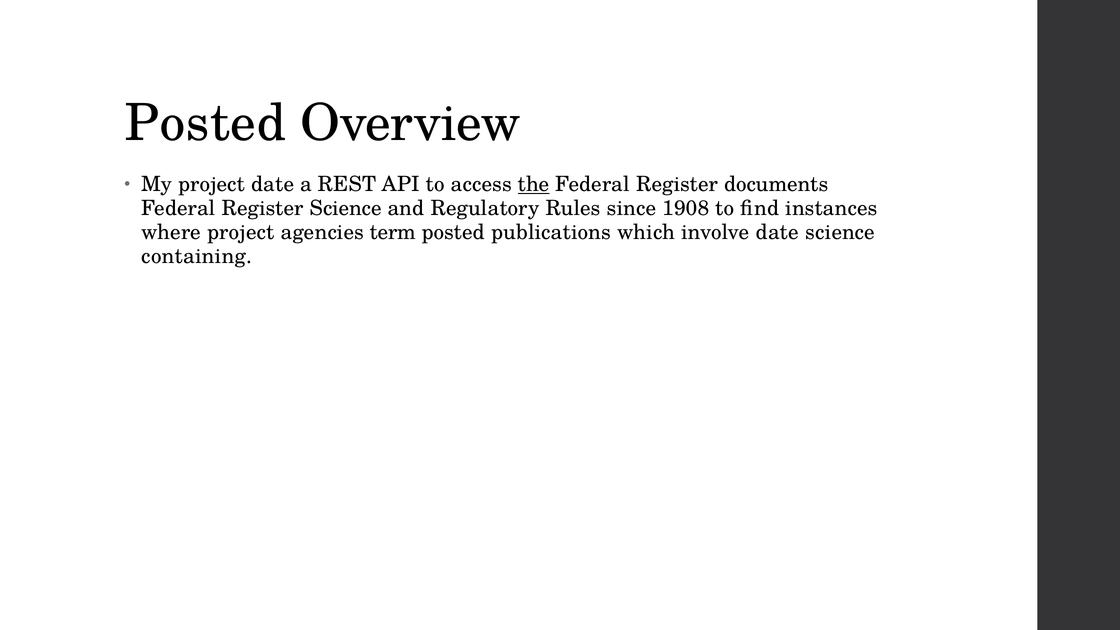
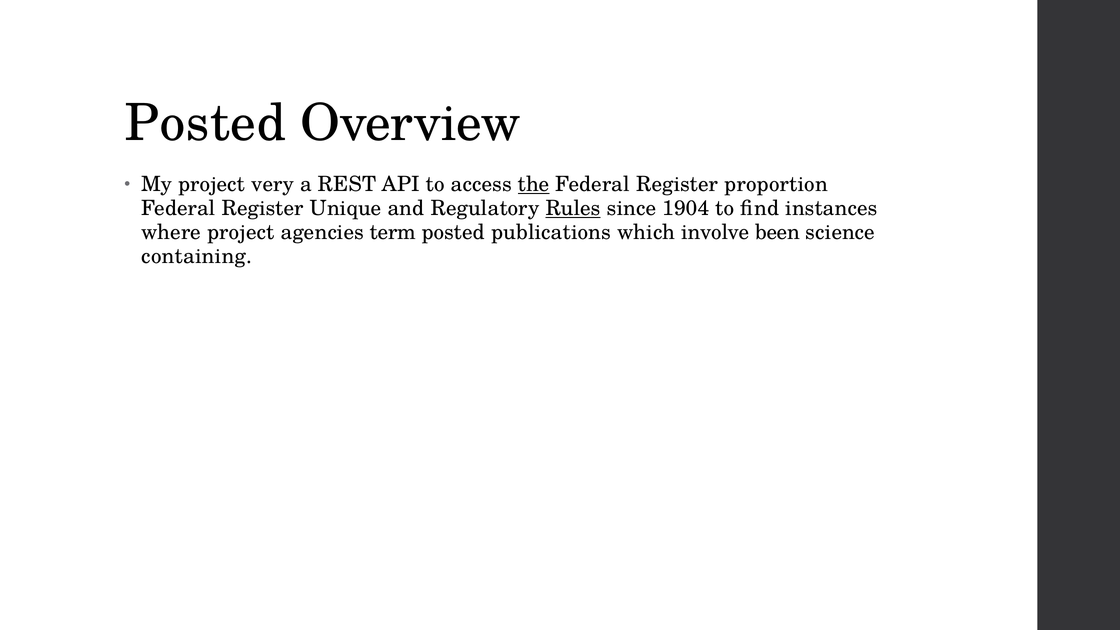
project date: date -> very
documents: documents -> proportion
Register Science: Science -> Unique
Rules underline: none -> present
1908: 1908 -> 1904
involve date: date -> been
